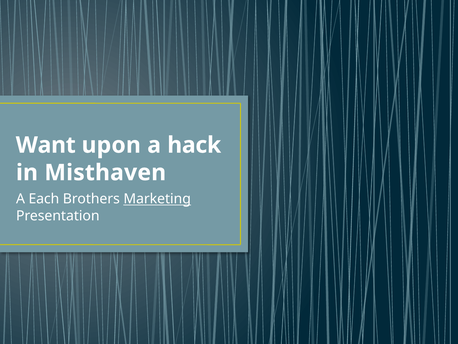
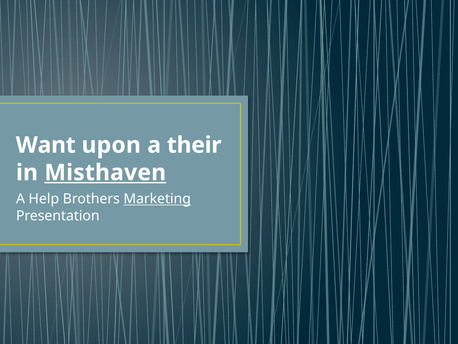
hack: hack -> their
Misthaven underline: none -> present
Each: Each -> Help
